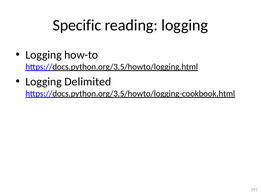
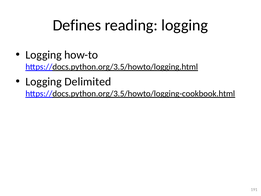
Specific: Specific -> Defines
